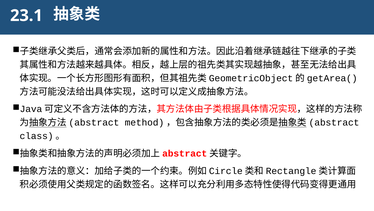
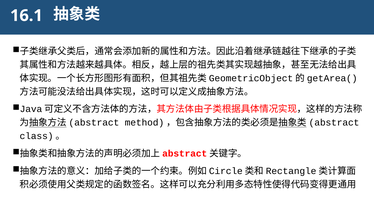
23.1: 23.1 -> 16.1
